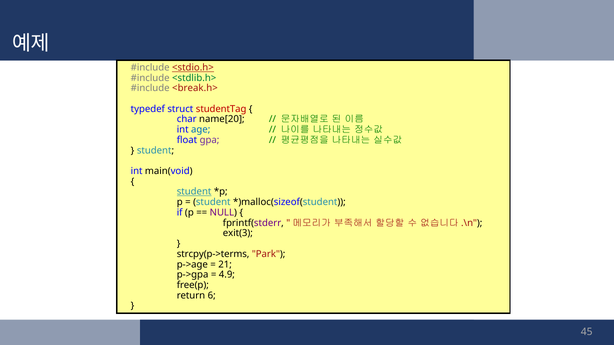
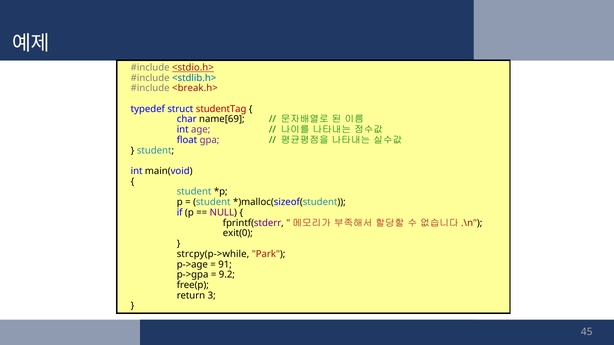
<stdlib.h> colour: green -> blue
name[20: name[20 -> name[69
age colour: blue -> purple
student at (194, 192) underline: present -> none
exit(3: exit(3 -> exit(0
strcpy(p->terms: strcpy(p->terms -> strcpy(p->while
21: 21 -> 91
4.9: 4.9 -> 9.2
6: 6 -> 3
